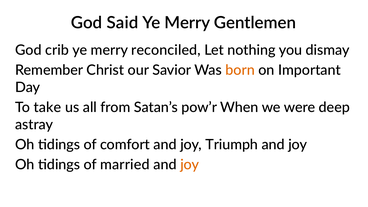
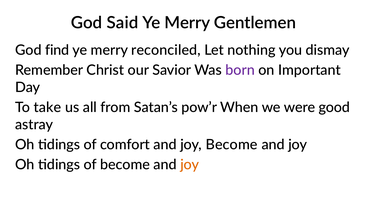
crib: crib -> find
born colour: orange -> purple
deep: deep -> good
joy Triumph: Triumph -> Become
of married: married -> become
